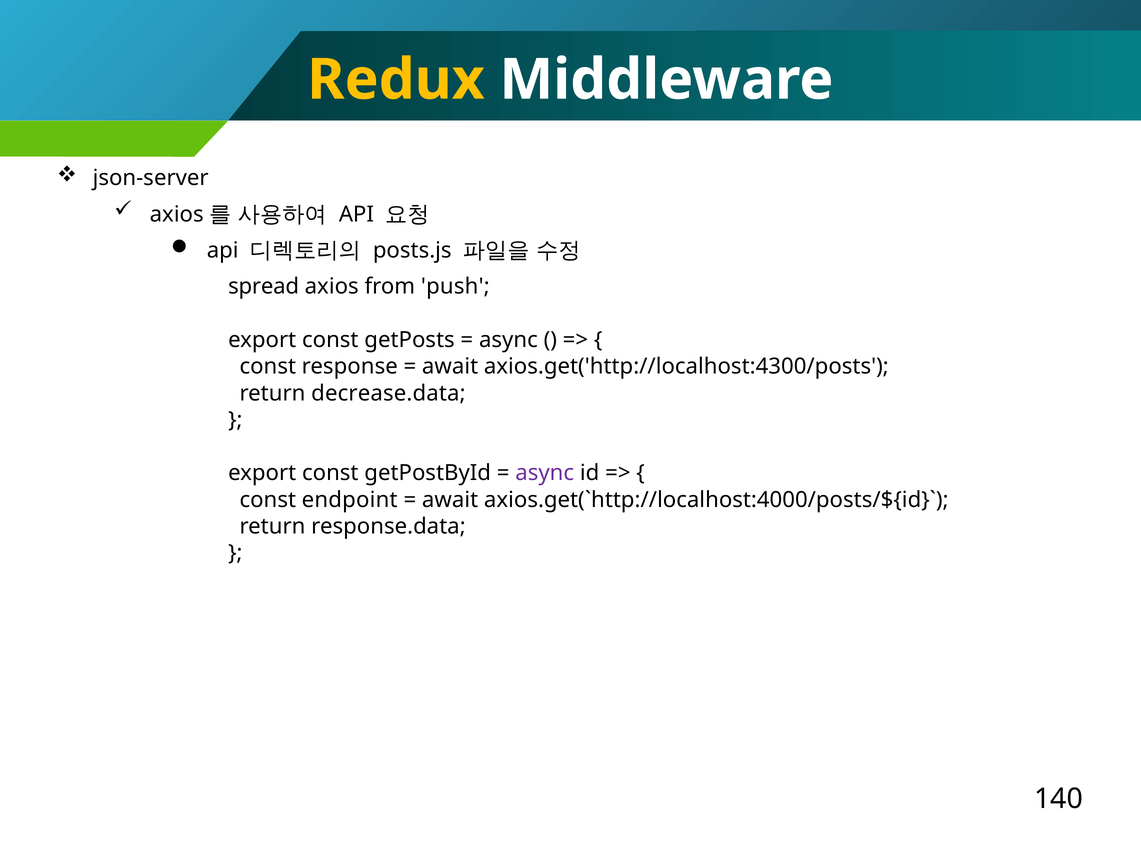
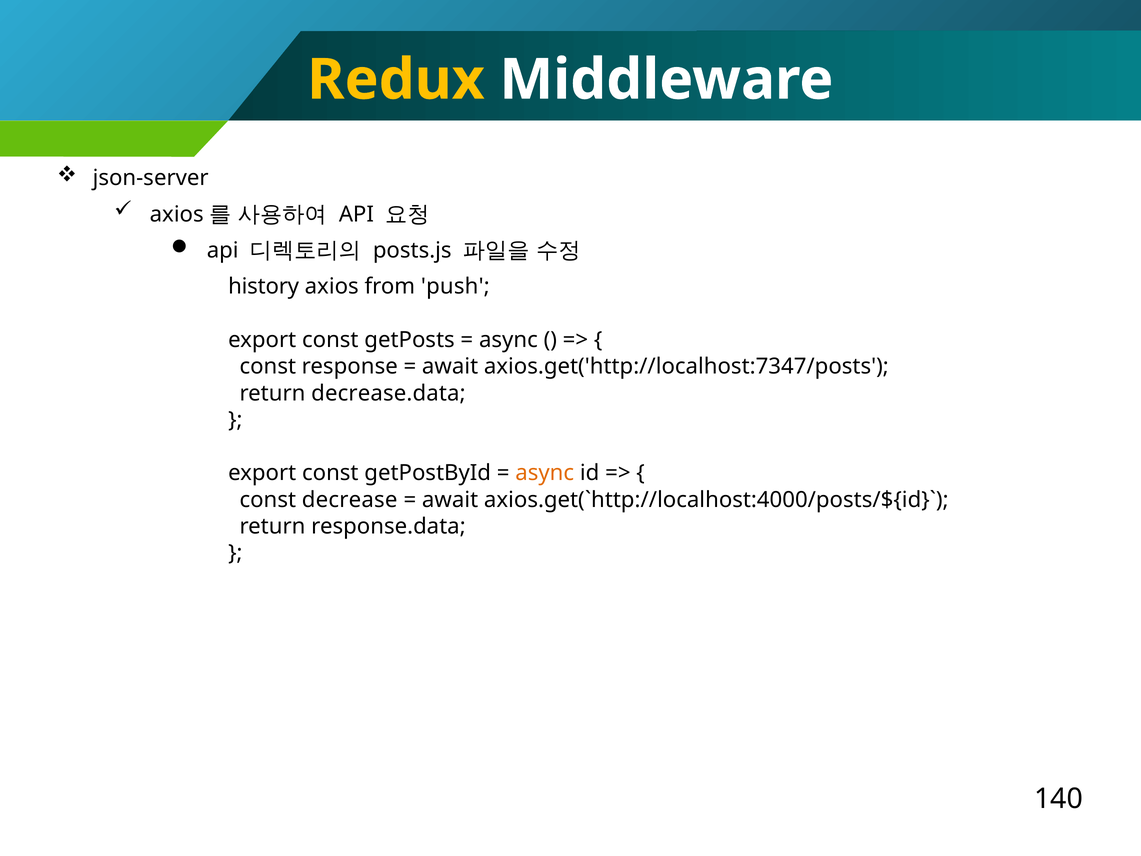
spread: spread -> history
axios.get('http://localhost:4300/posts: axios.get('http://localhost:4300/posts -> axios.get('http://localhost:7347/posts
async at (545, 473) colour: purple -> orange
endpoint: endpoint -> decrease
